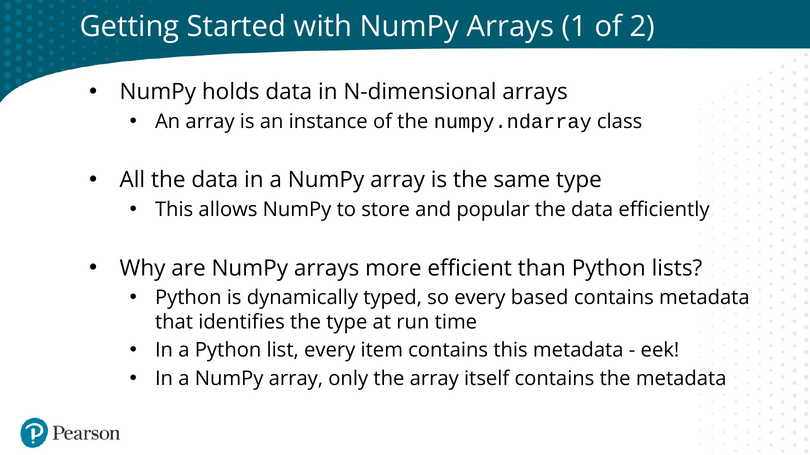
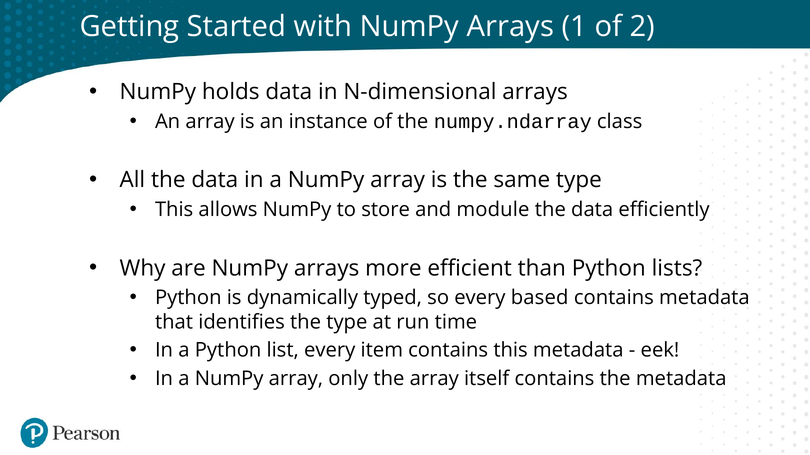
popular: popular -> module
